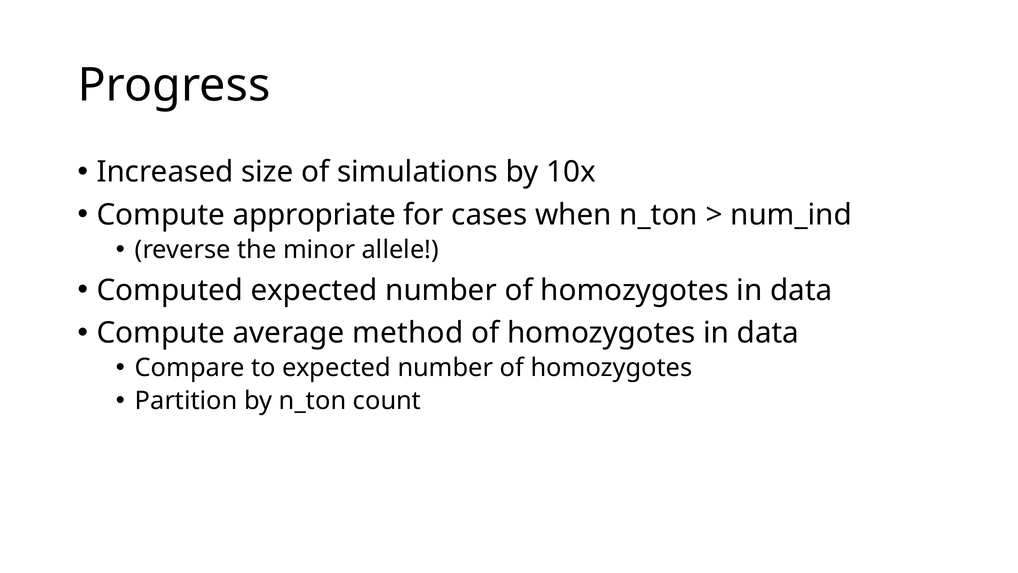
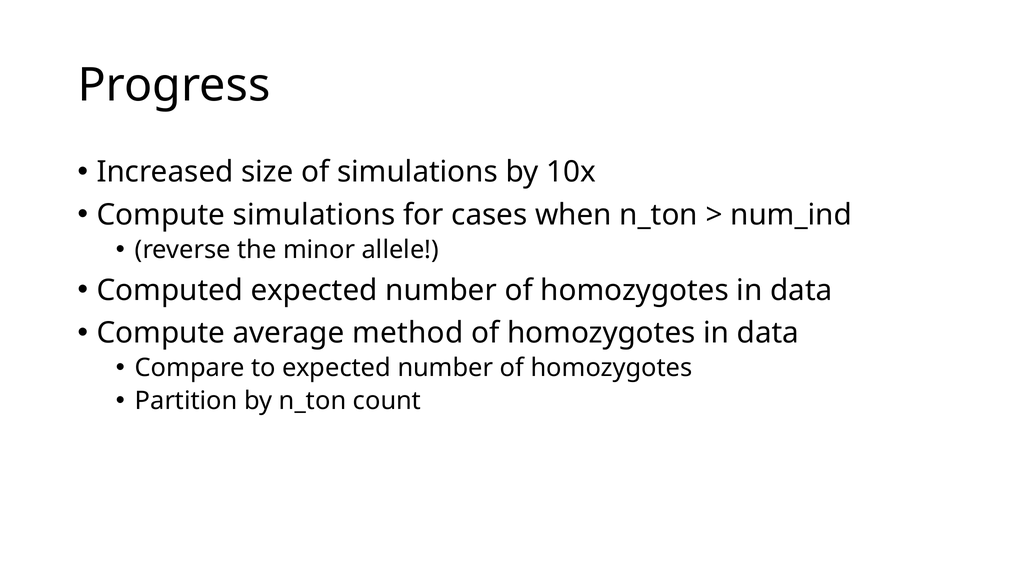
Compute appropriate: appropriate -> simulations
